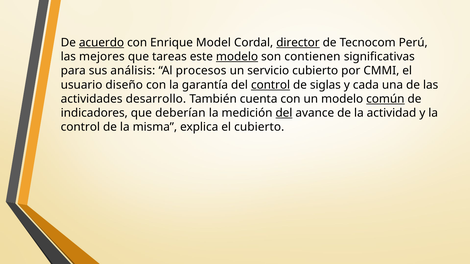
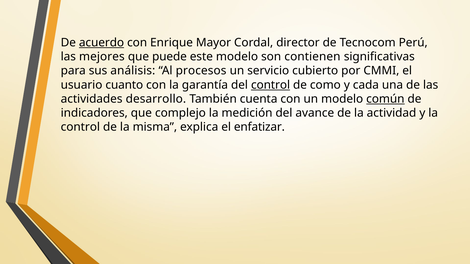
Model: Model -> Mayor
director underline: present -> none
tareas: tareas -> puede
modelo at (237, 57) underline: present -> none
diseño: diseño -> cuanto
siglas: siglas -> como
deberían: deberían -> complejo
del at (284, 113) underline: present -> none
el cubierto: cubierto -> enfatizar
